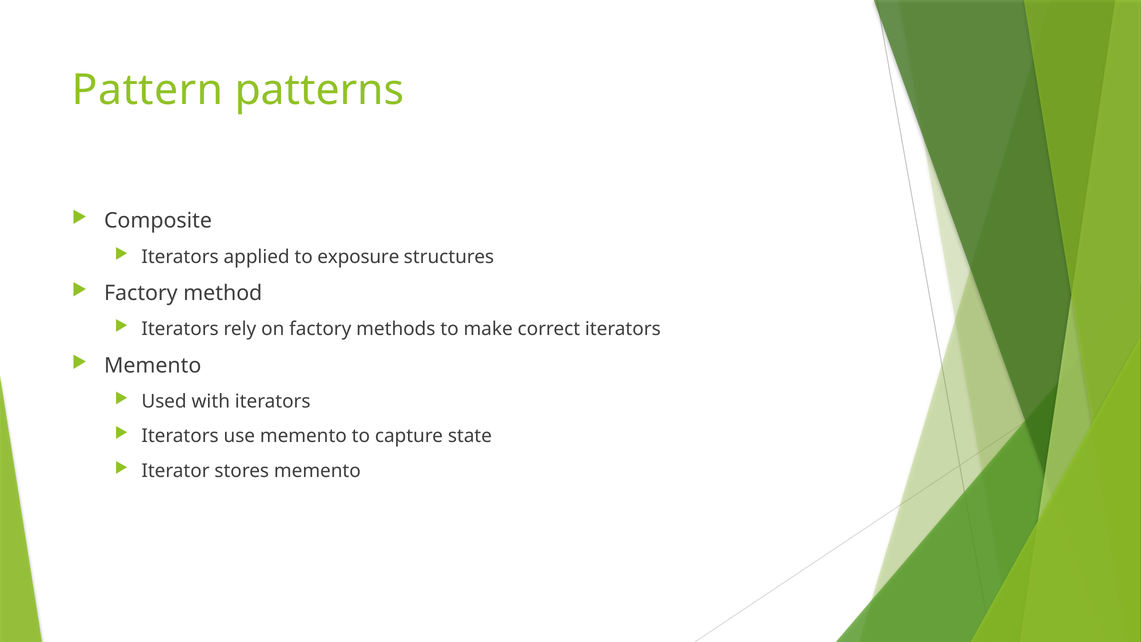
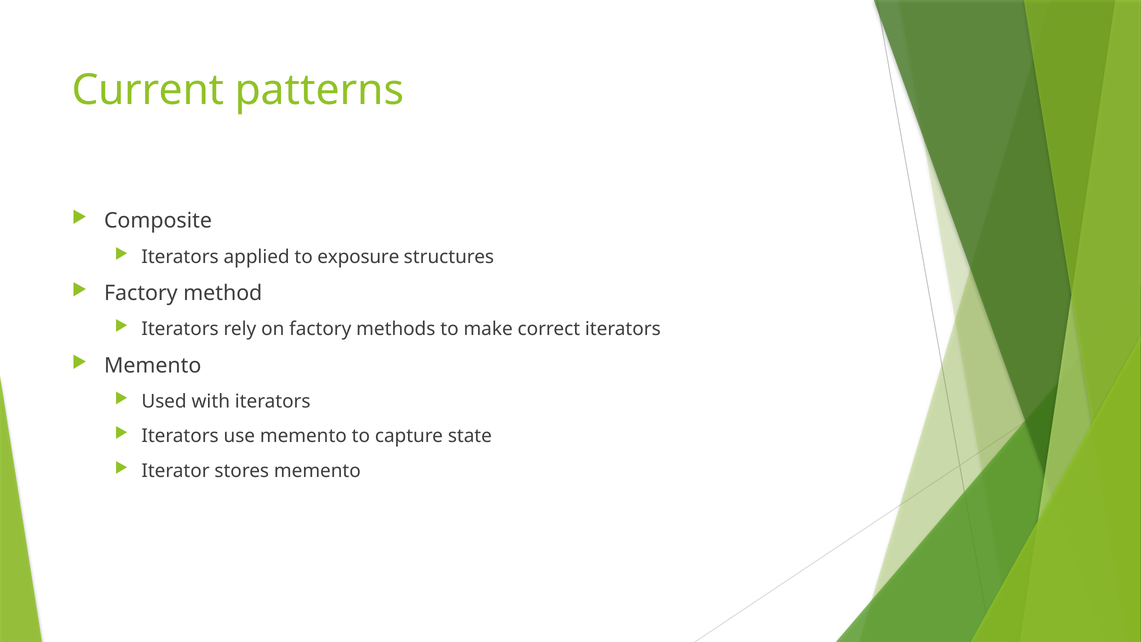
Pattern: Pattern -> Current
